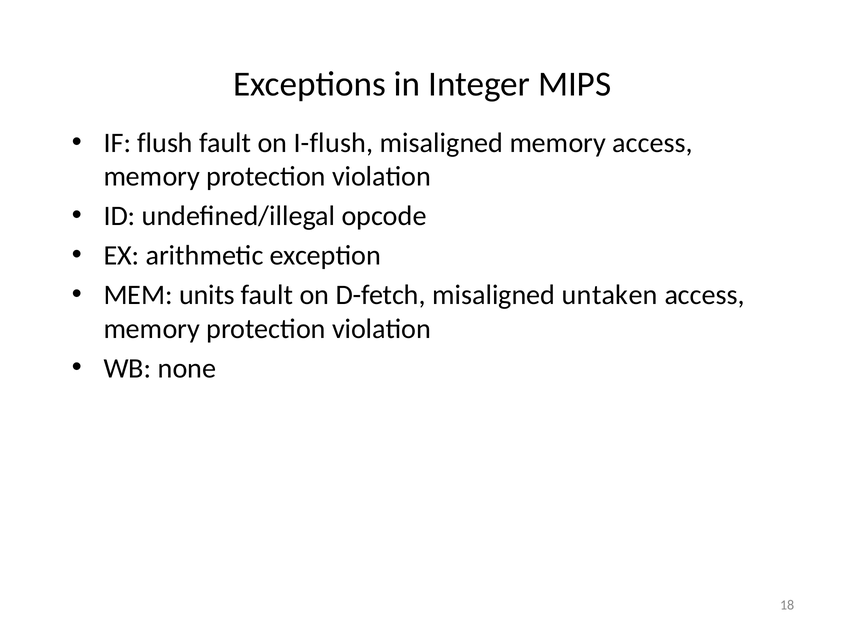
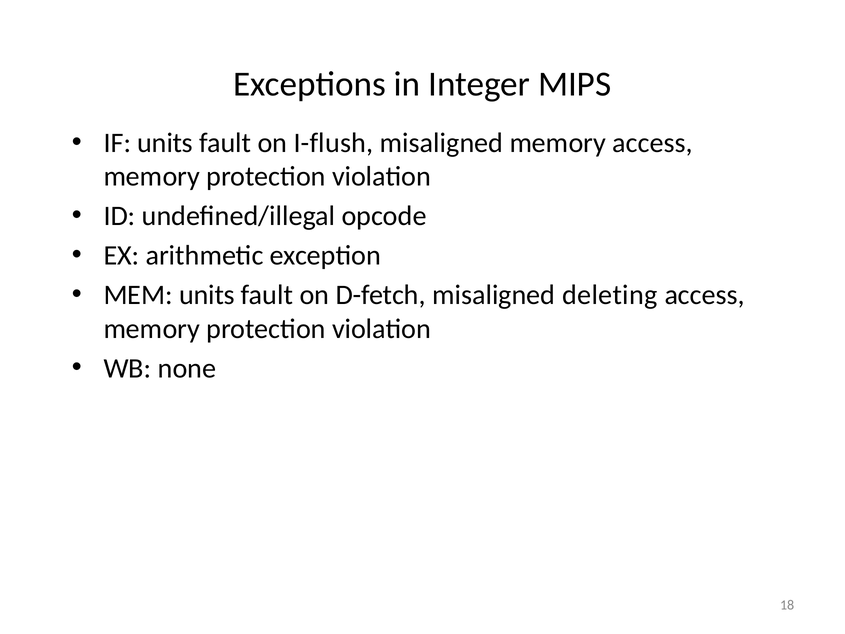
IF flush: flush -> units
untaken: untaken -> deleting
